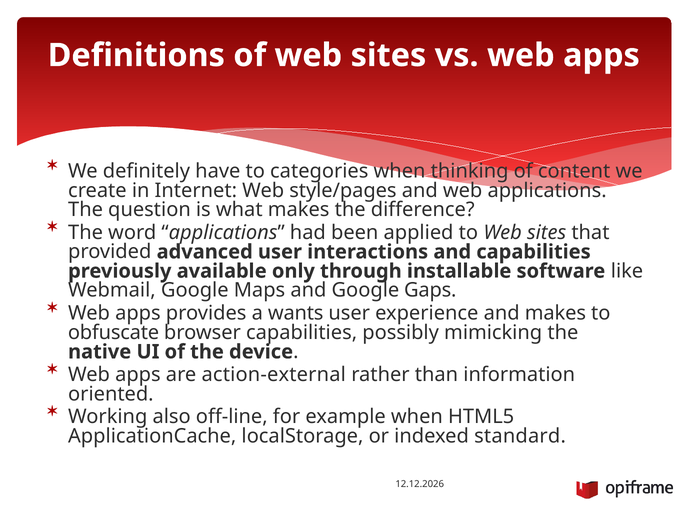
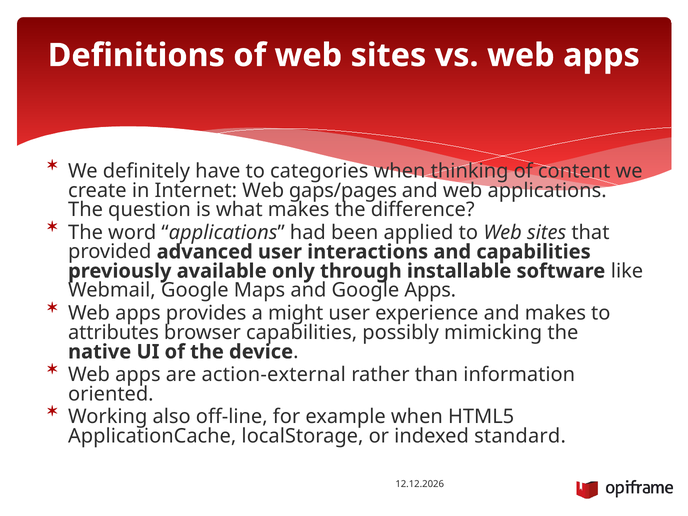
style/pages: style/pages -> gaps/pages
Google Gaps: Gaps -> Apps
wants: wants -> might
obfuscate: obfuscate -> attributes
